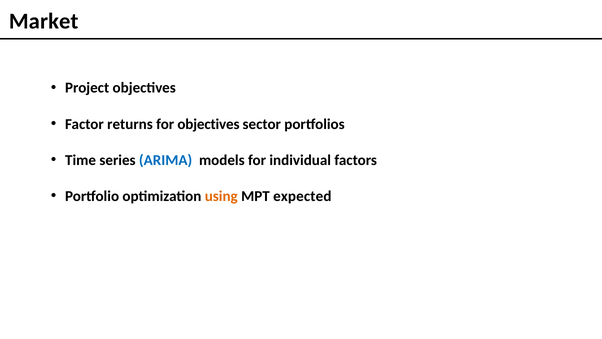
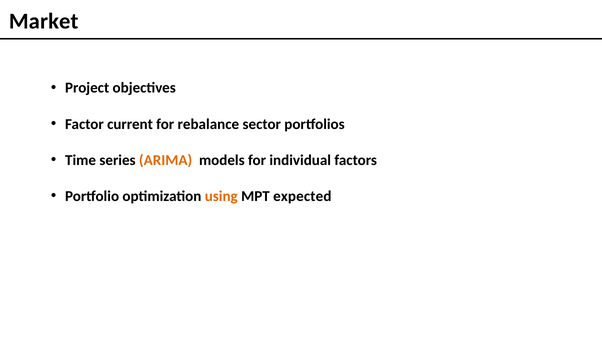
returns: returns -> current
for objectives: objectives -> rebalance
ARIMA colour: blue -> orange
